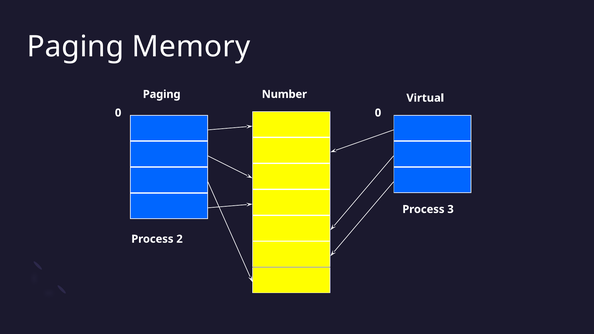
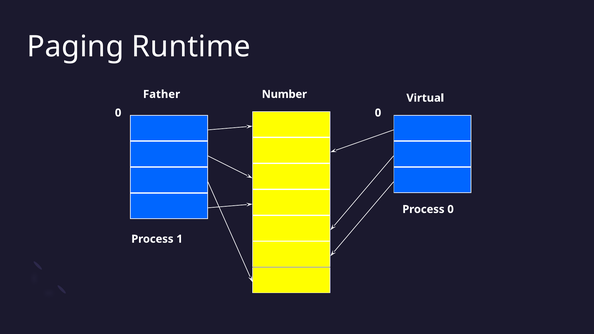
Memory: Memory -> Runtime
Paging at (162, 94): Paging -> Father
Process 3: 3 -> 0
2: 2 -> 1
